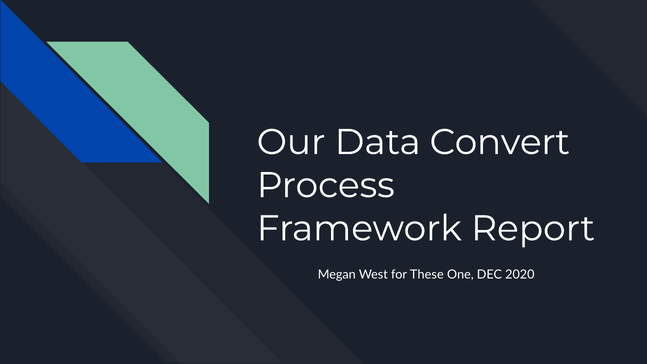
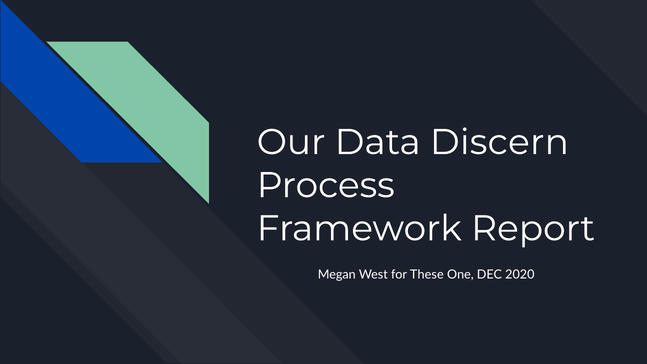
Convert: Convert -> Discern
